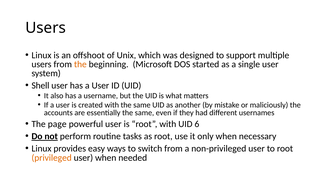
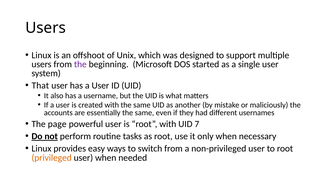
the at (80, 64) colour: orange -> purple
Shell: Shell -> That
6: 6 -> 7
